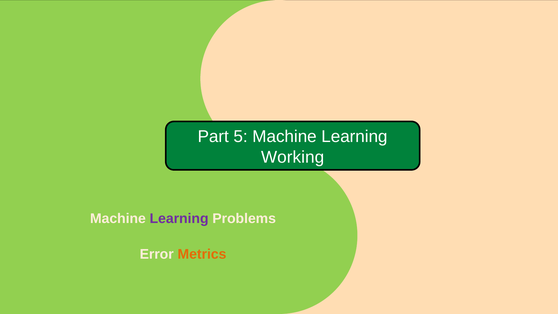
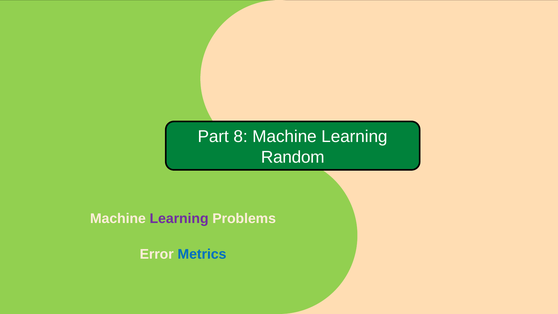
5: 5 -> 8
Working: Working -> Random
Metrics colour: orange -> blue
